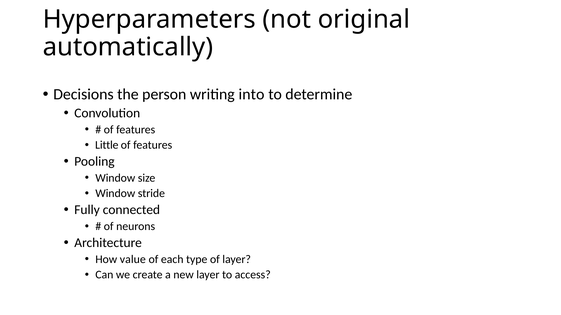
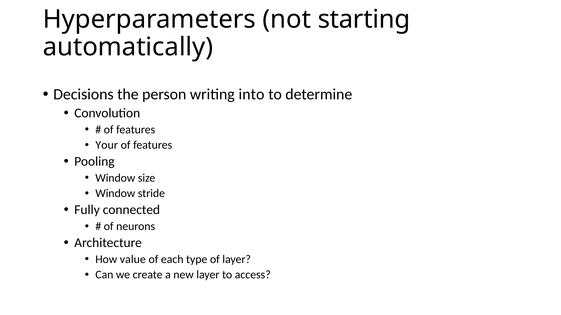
original: original -> starting
Little: Little -> Your
